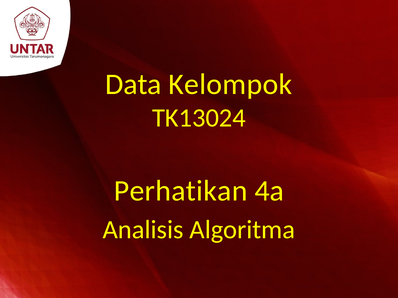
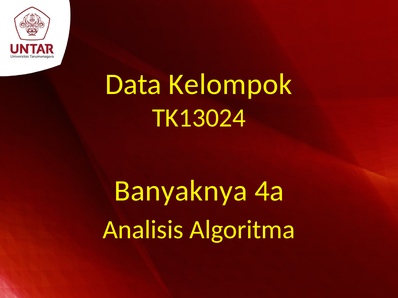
Perhatikan: Perhatikan -> Banyaknya
